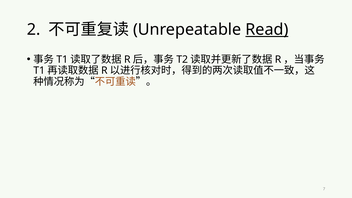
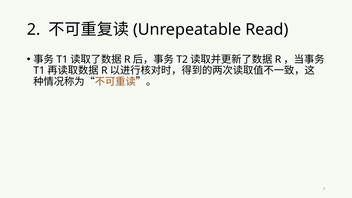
Read underline: present -> none
